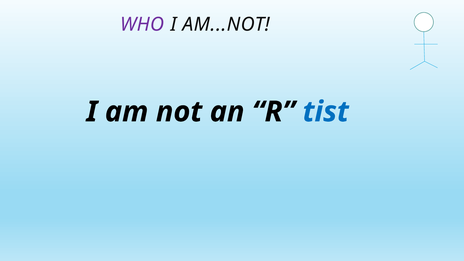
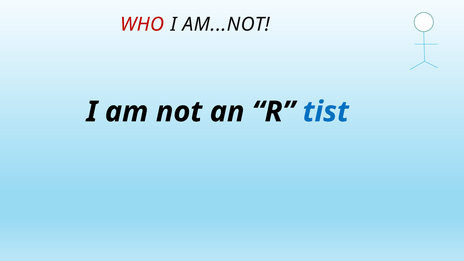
WHO colour: purple -> red
